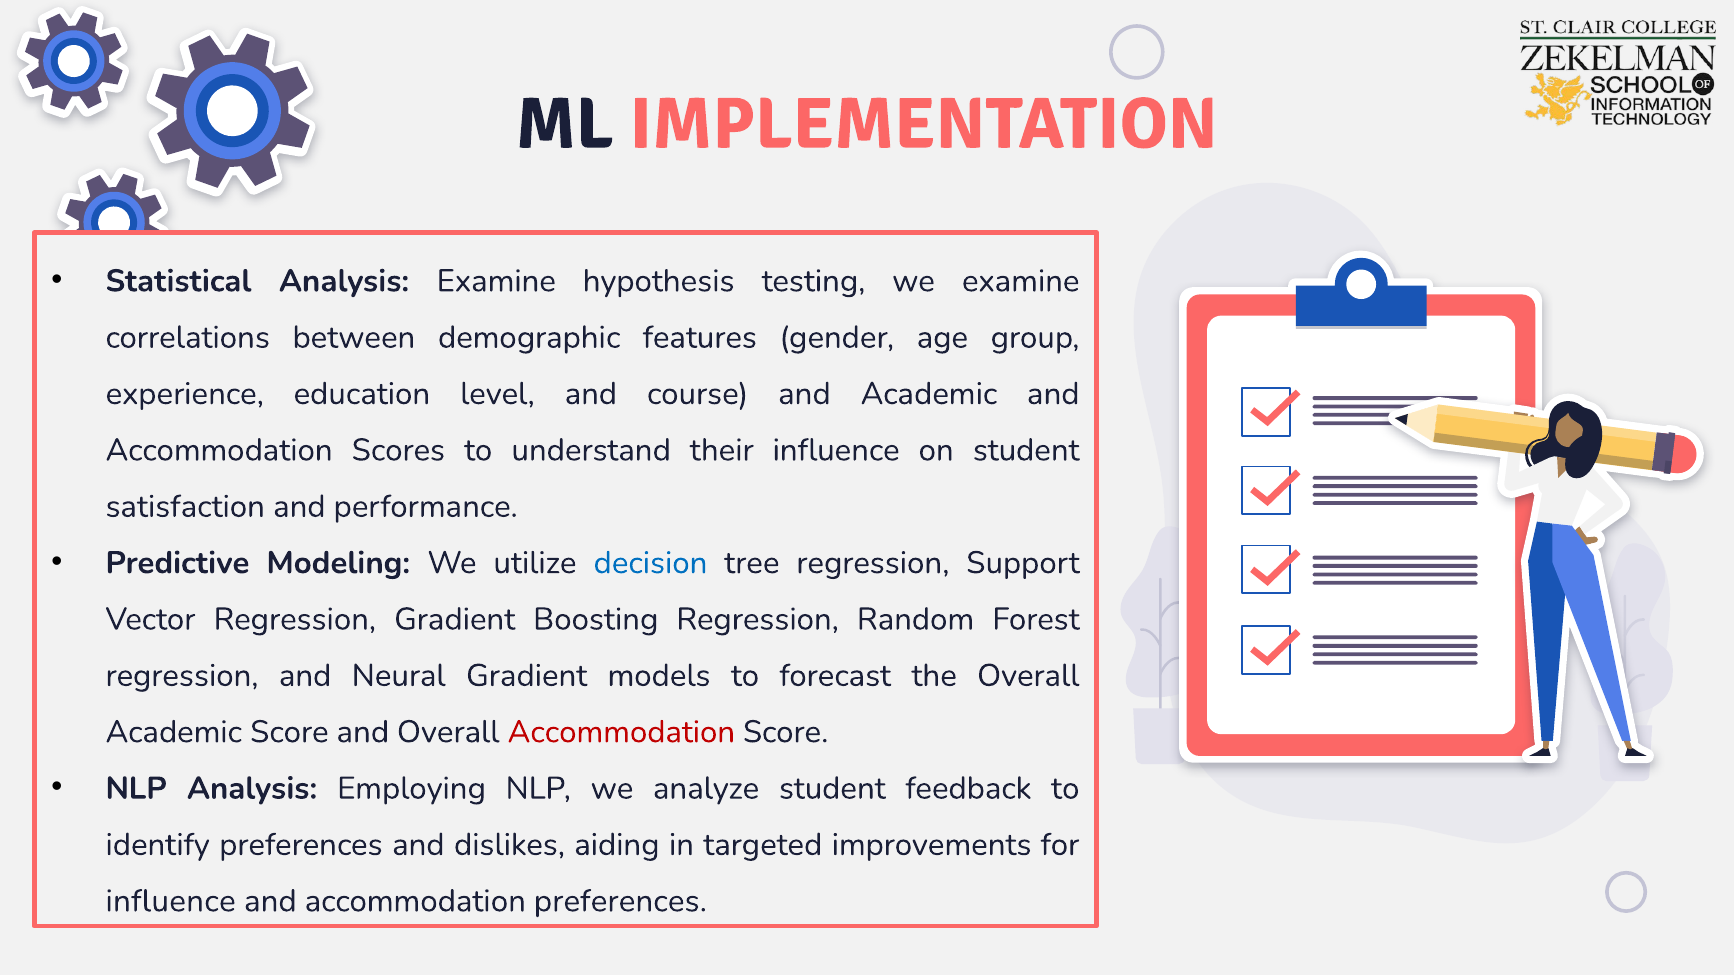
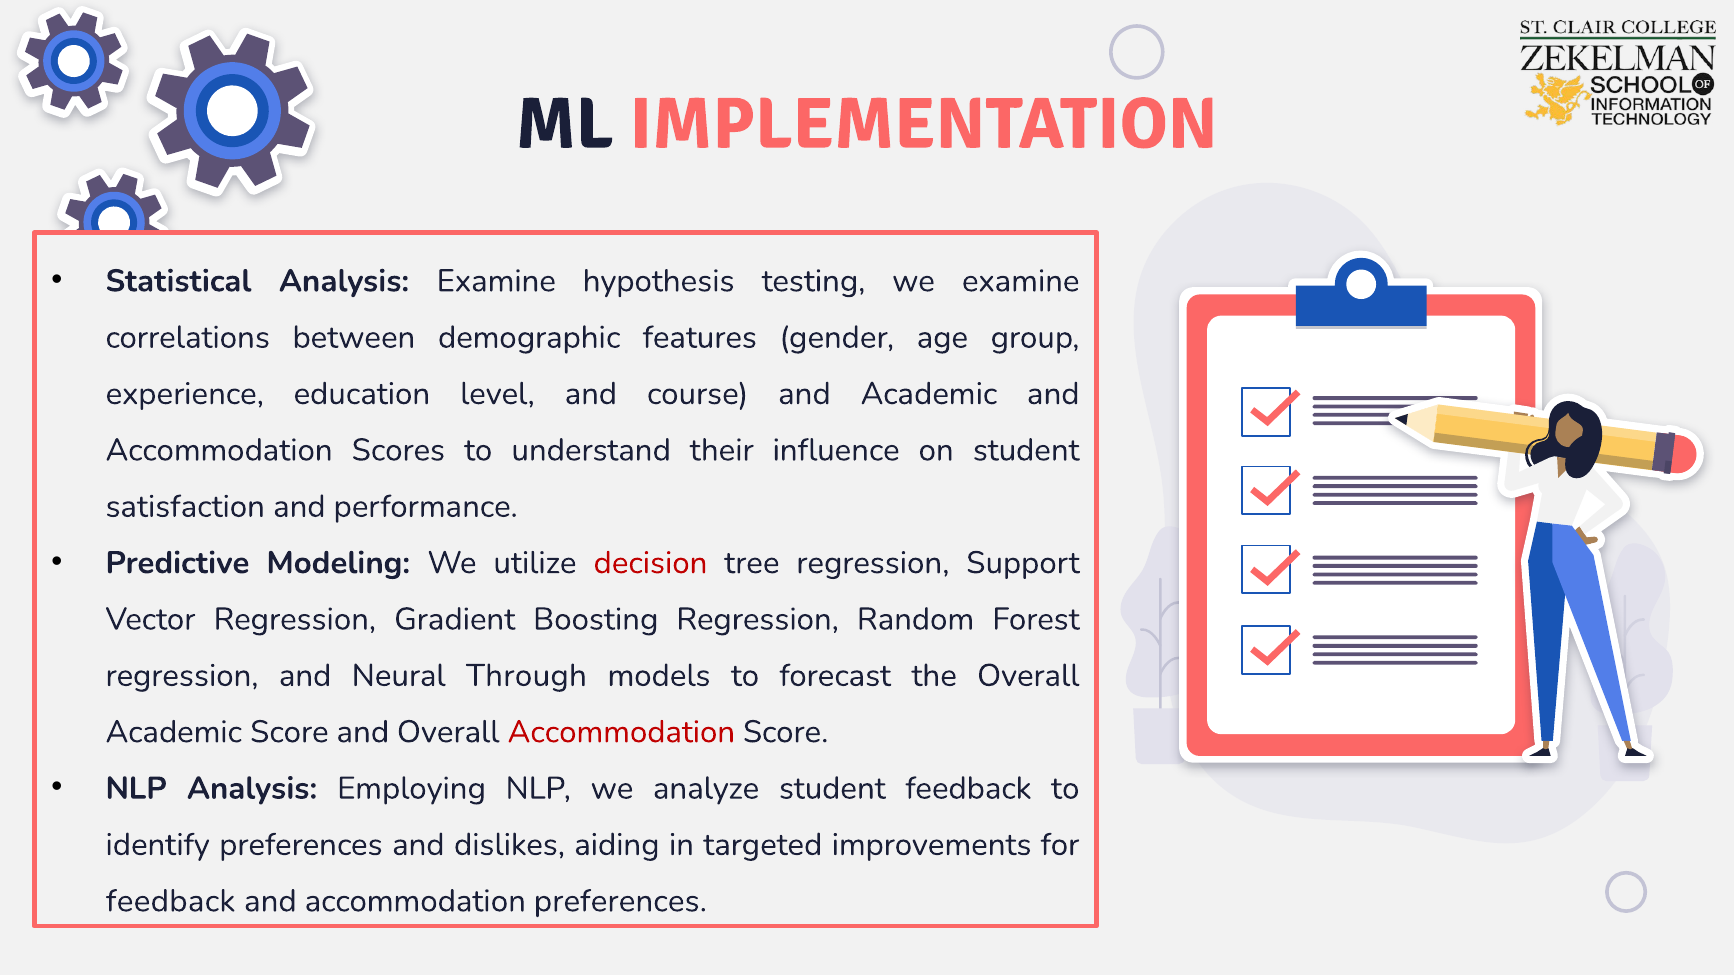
decision colour: blue -> red
Neural Gradient: Gradient -> Through
influence at (171, 901): influence -> feedback
